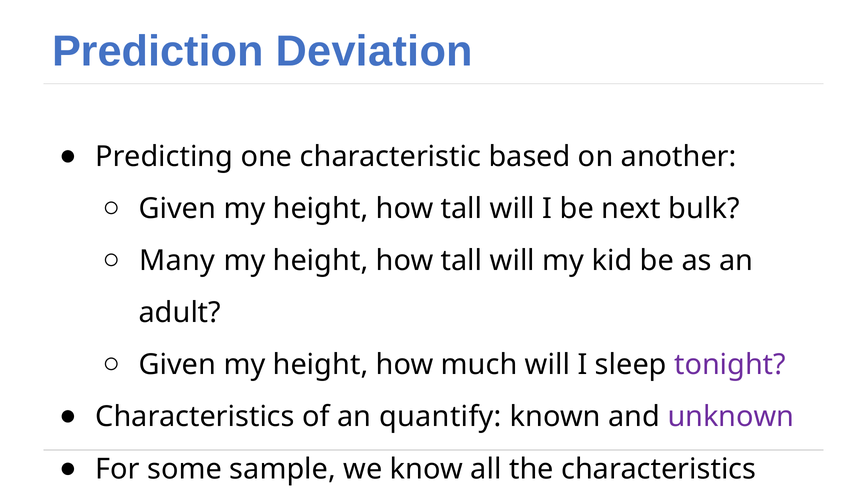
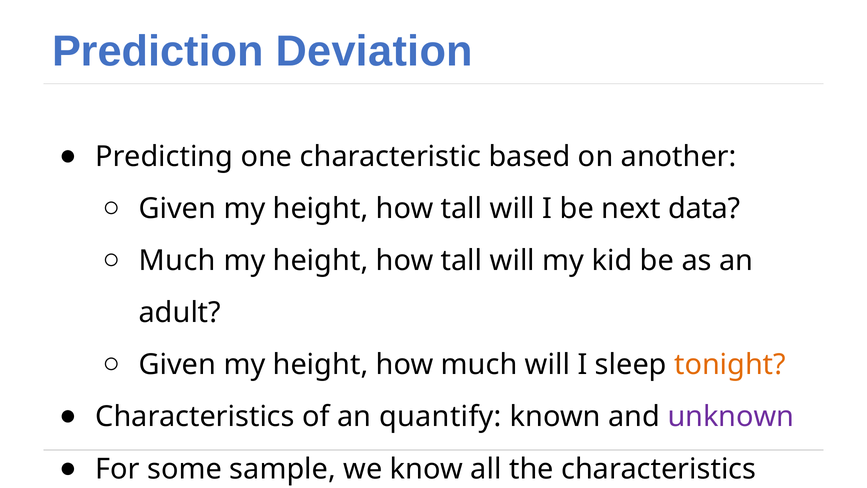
bulk: bulk -> data
Many at (177, 261): Many -> Much
tonight colour: purple -> orange
